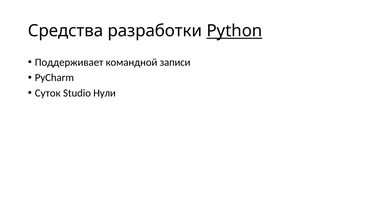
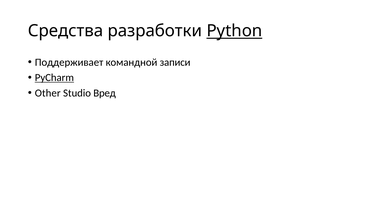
PyCharm underline: none -> present
Суток: Суток -> Other
Нули: Нули -> Вред
